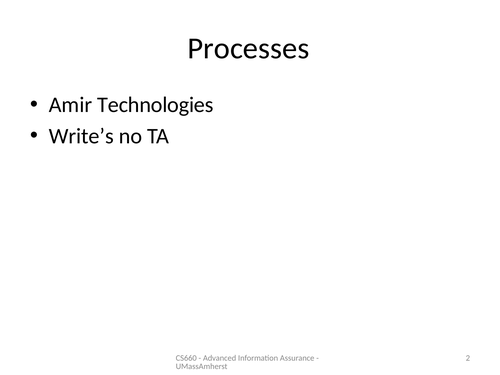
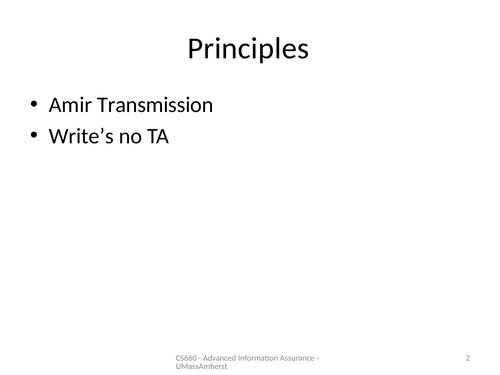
Processes: Processes -> Principles
Technologies: Technologies -> Transmission
